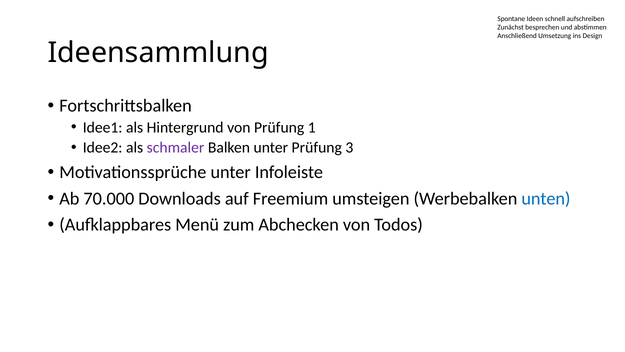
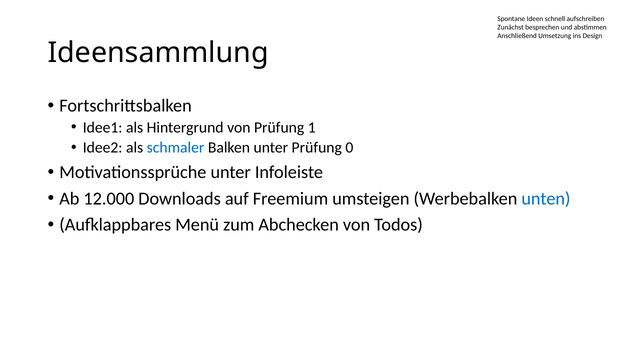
schmaler colour: purple -> blue
3: 3 -> 0
70.000: 70.000 -> 12.000
